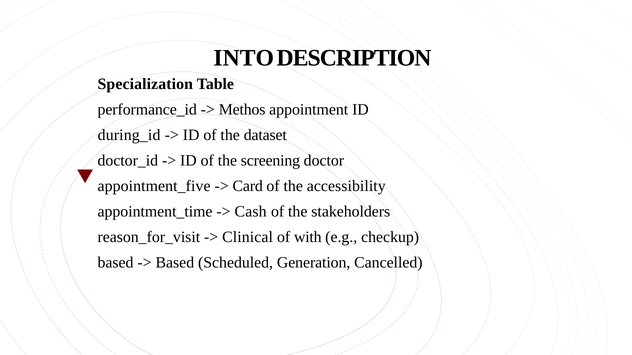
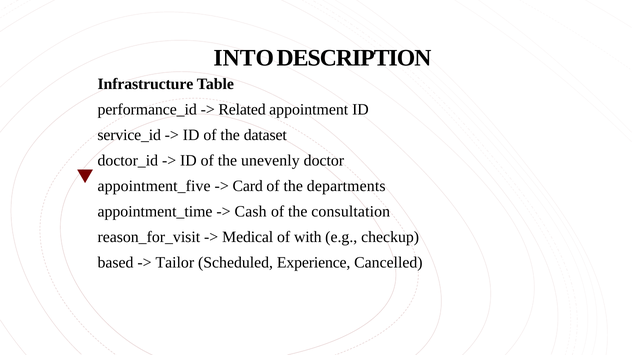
Specialization: Specialization -> Infrastructure
Methos: Methos -> Related
during_id: during_id -> service_id
screening: screening -> unevenly
accessibility: accessibility -> departments
stakeholders: stakeholders -> consultation
Clinical: Clinical -> Medical
Based at (175, 263): Based -> Tailor
Generation: Generation -> Experience
